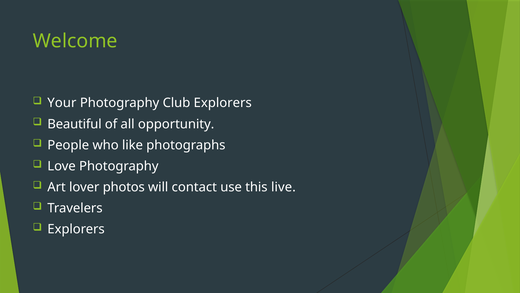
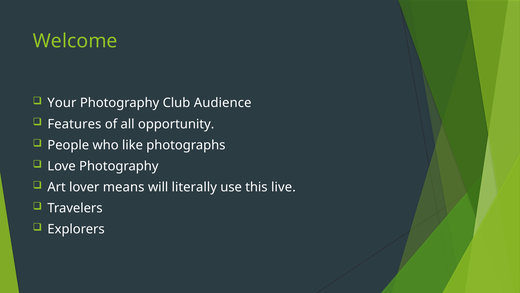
Club Explorers: Explorers -> Audience
Beautiful: Beautiful -> Features
photos: photos -> means
contact: contact -> literally
